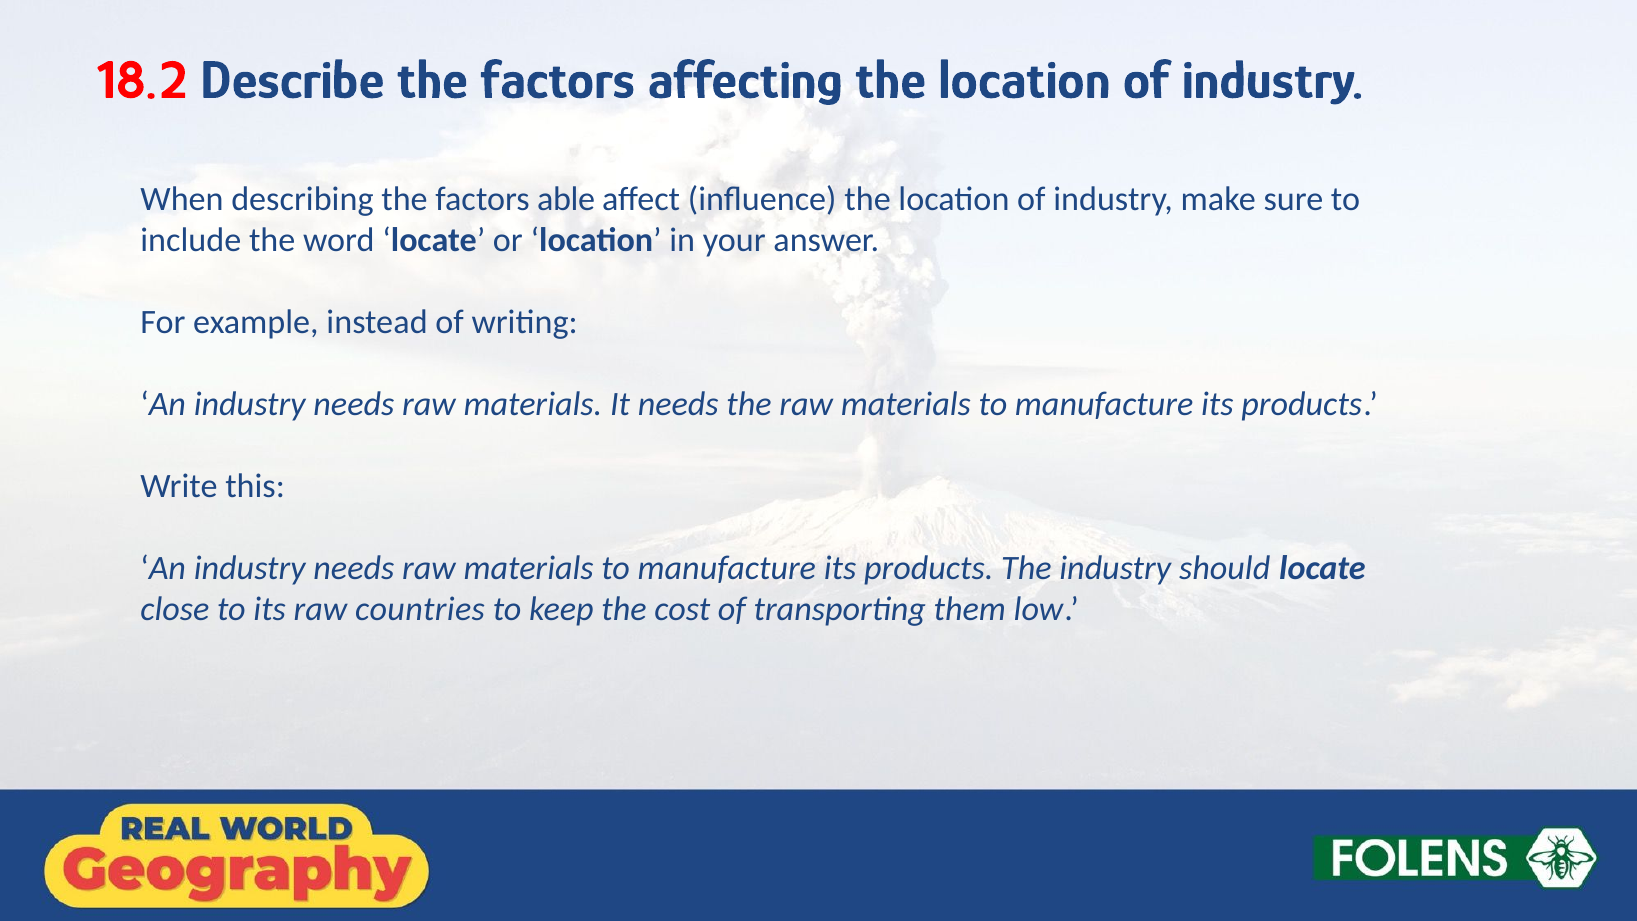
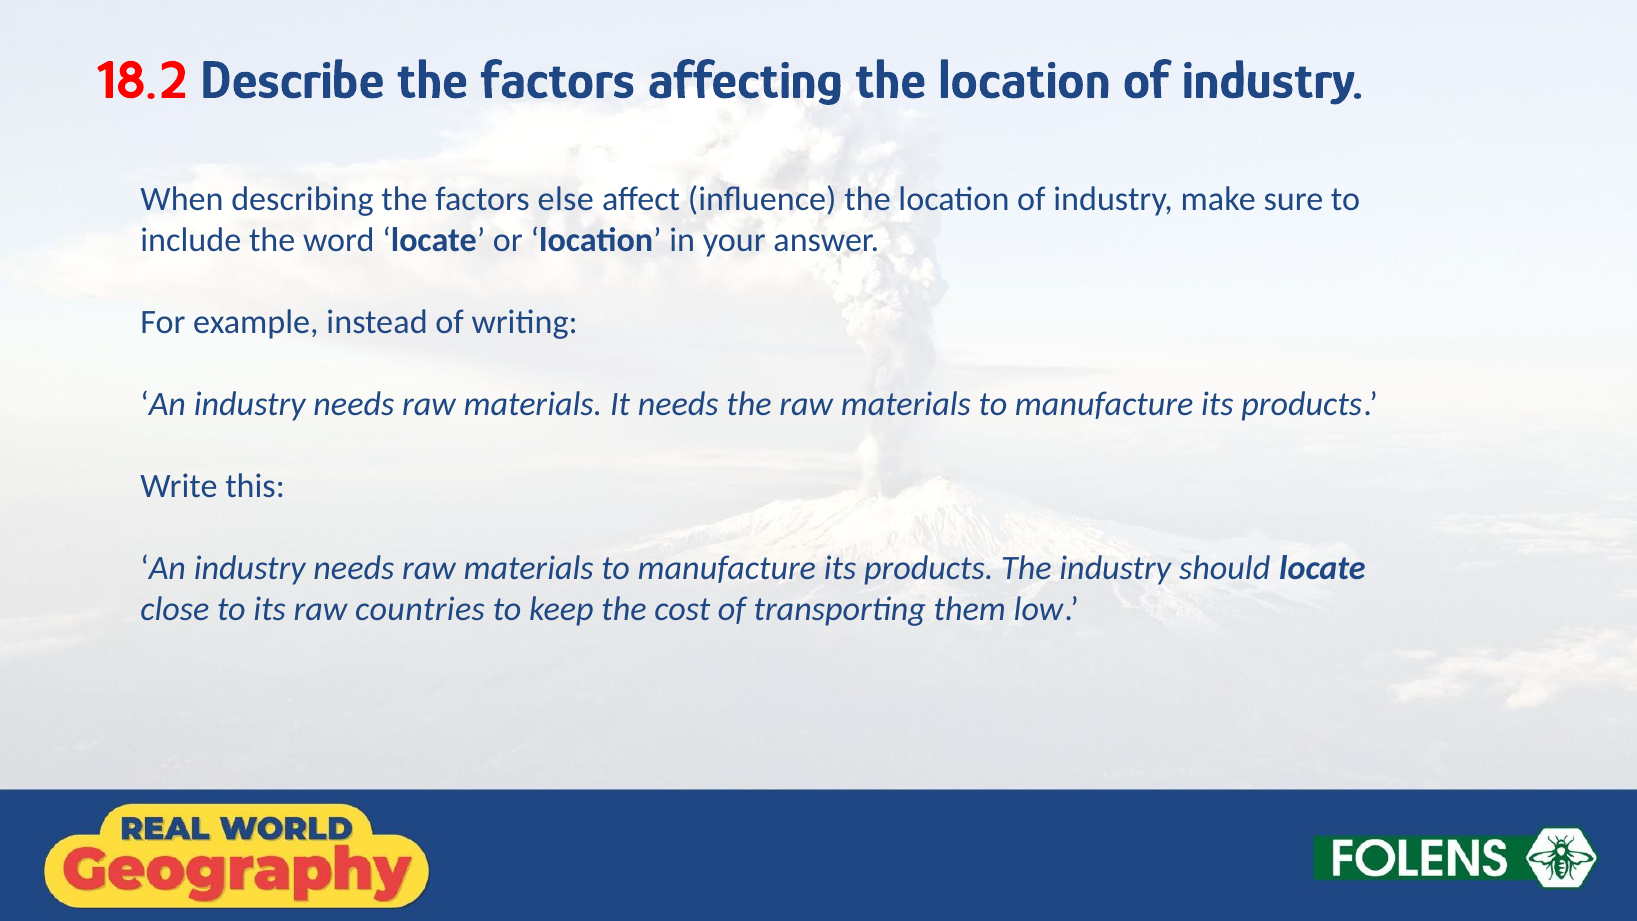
able: able -> else
